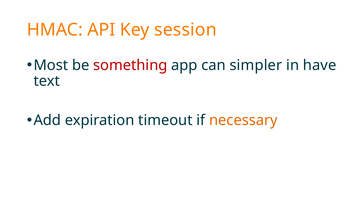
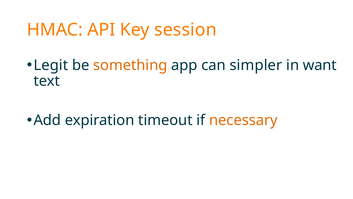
Most: Most -> Legit
something colour: red -> orange
have: have -> want
